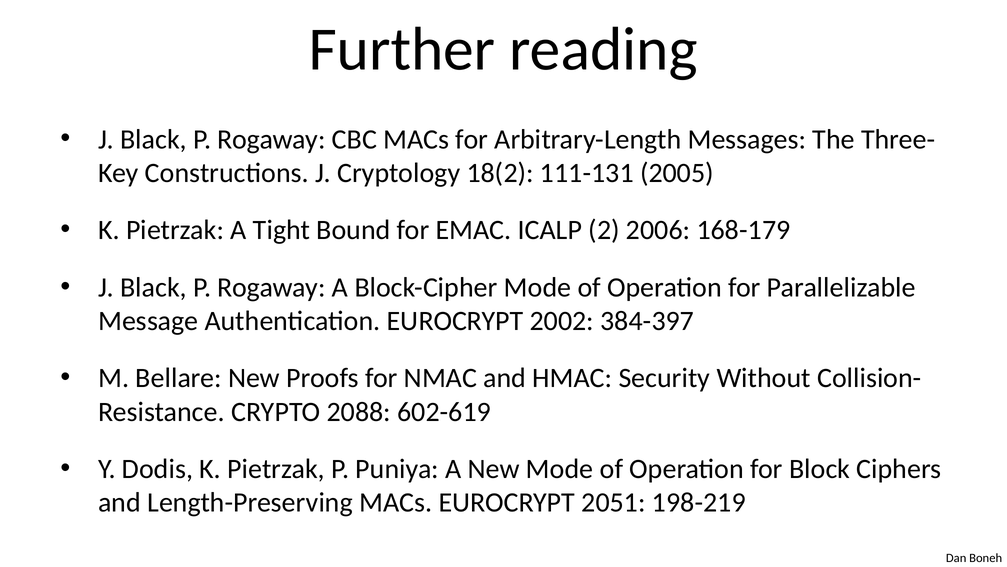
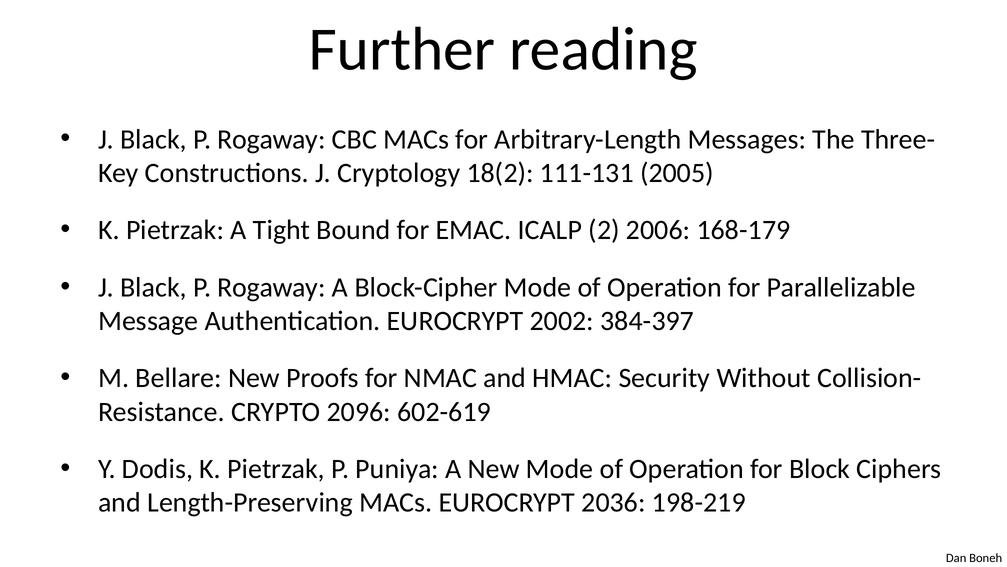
2088: 2088 -> 2096
2051: 2051 -> 2036
